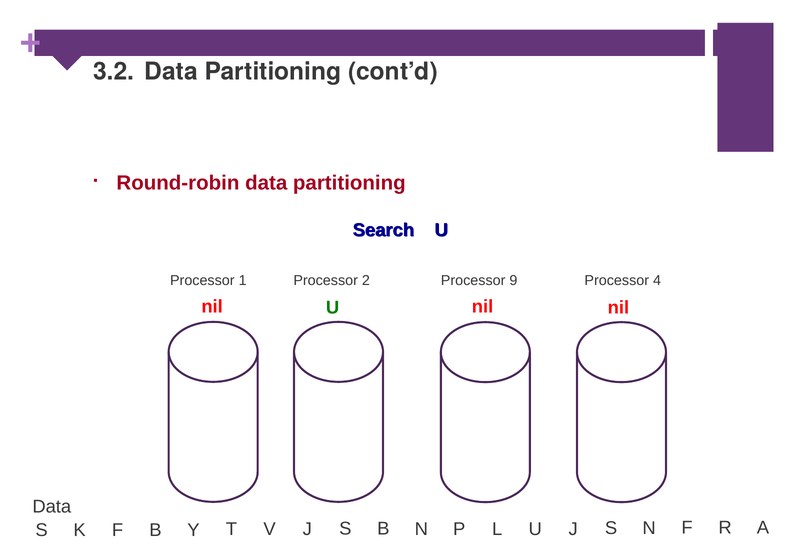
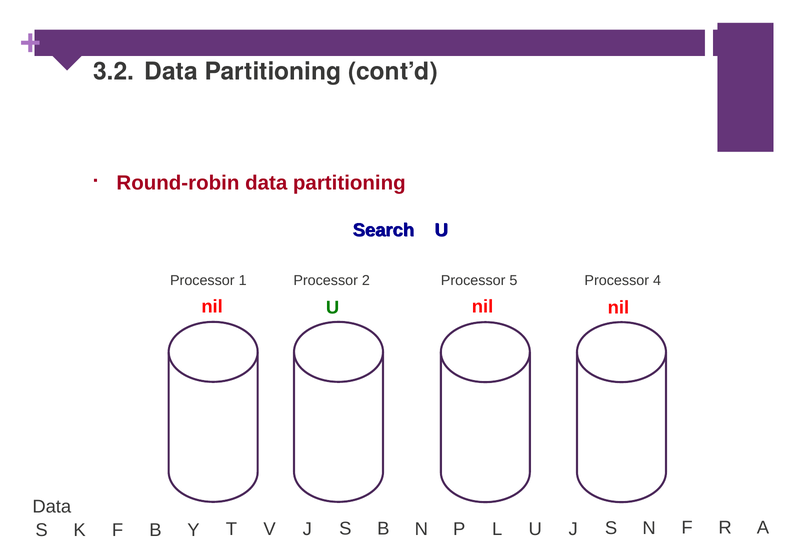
9: 9 -> 5
